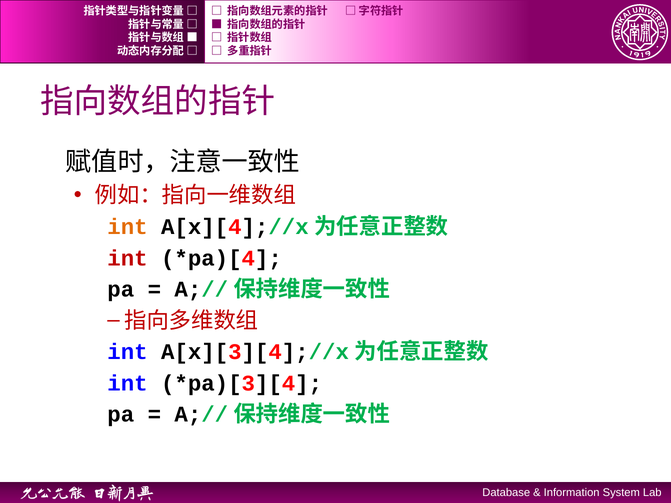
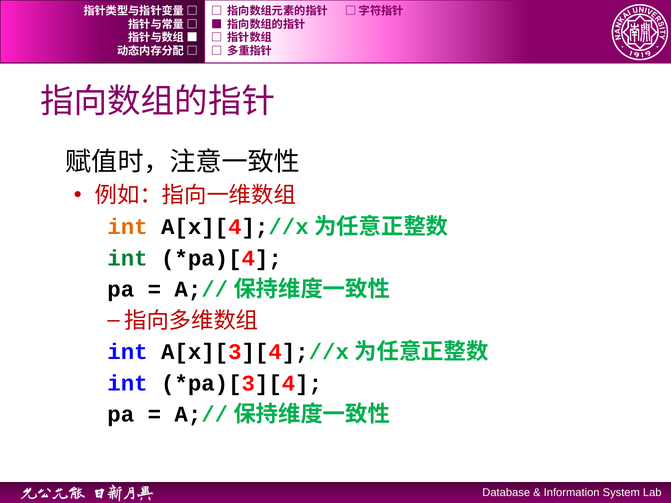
int at (127, 258) colour: red -> green
